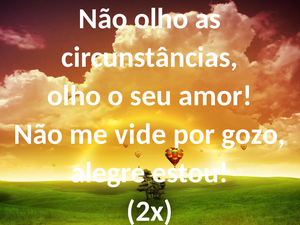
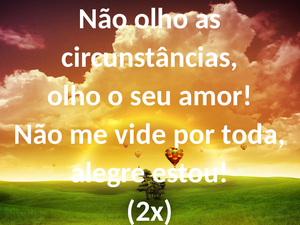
gozo: gozo -> toda
